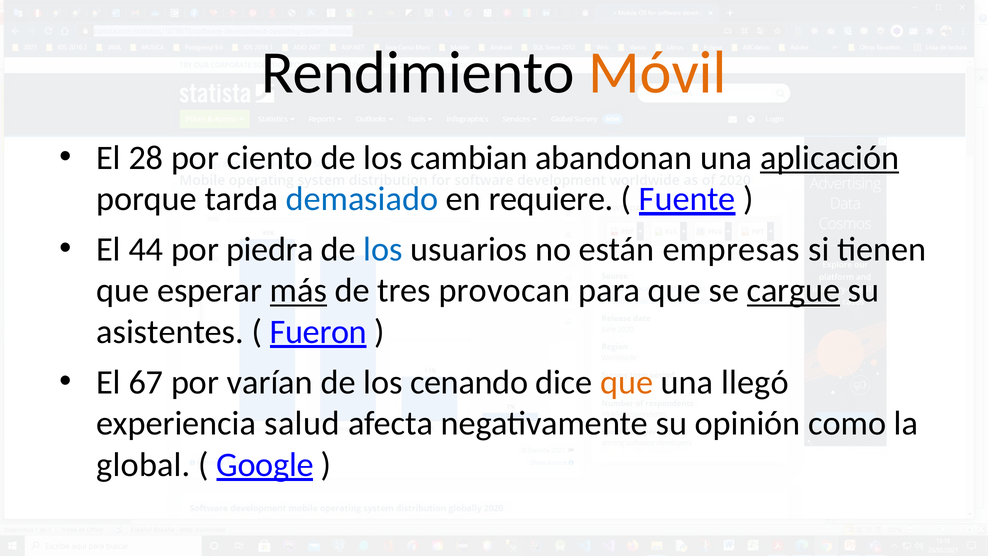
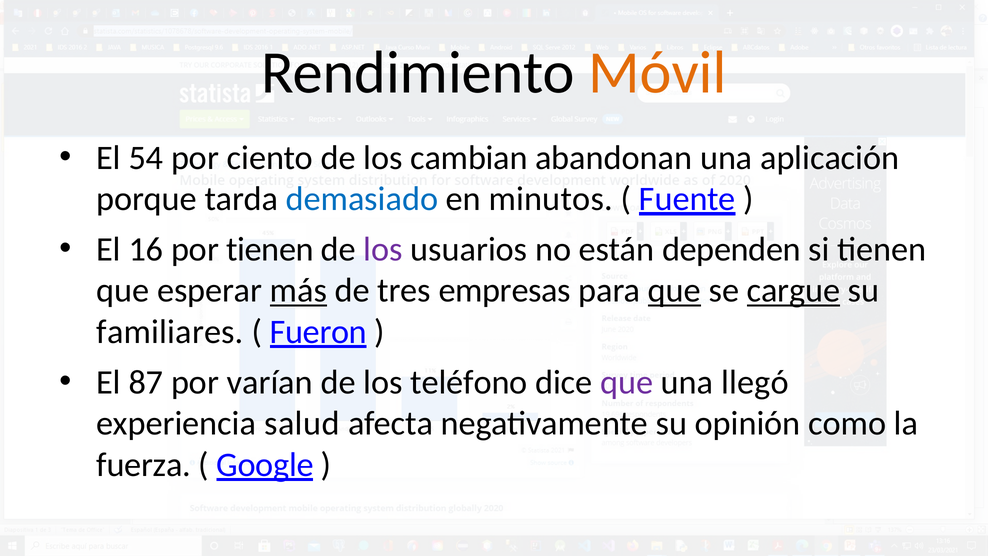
28: 28 -> 54
aplicación underline: present -> none
requiere: requiere -> minutos
44: 44 -> 16
por piedra: piedra -> tienen
los at (383, 249) colour: blue -> purple
empresas: empresas -> dependen
provocan: provocan -> empresas
que at (674, 291) underline: none -> present
asistentes: asistentes -> familiares
67: 67 -> 87
cenando: cenando -> teléfono
que at (627, 382) colour: orange -> purple
global: global -> fuerza
